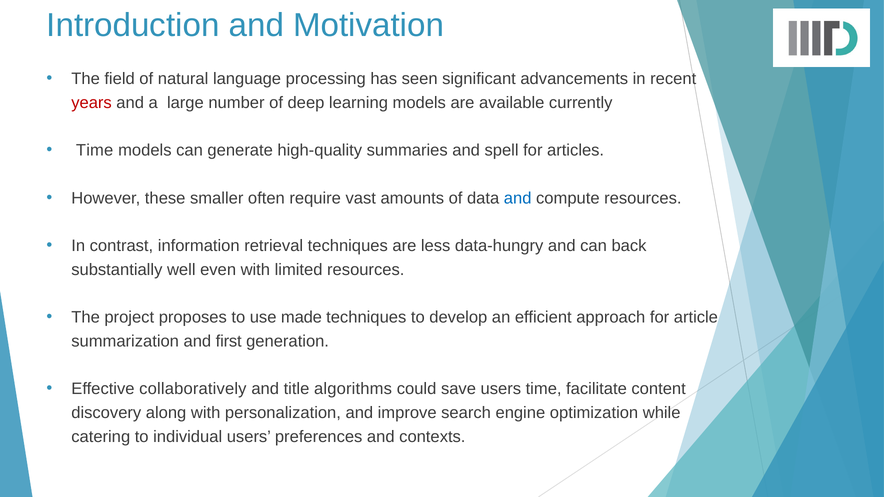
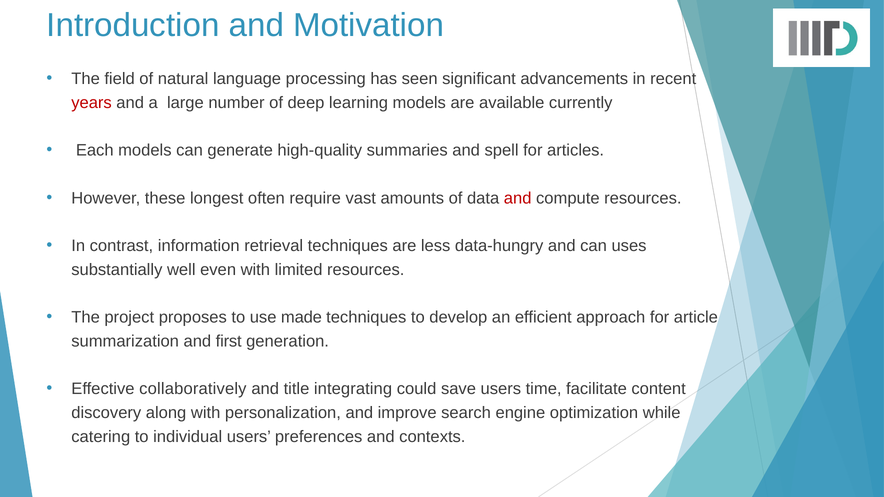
Time at (95, 150): Time -> Each
smaller: smaller -> longest
and at (518, 198) colour: blue -> red
back: back -> uses
algorithms: algorithms -> integrating
